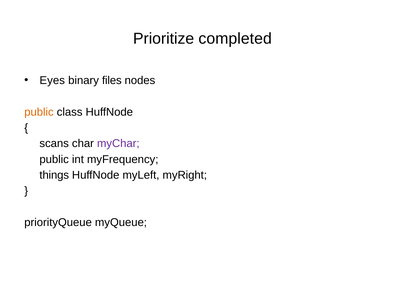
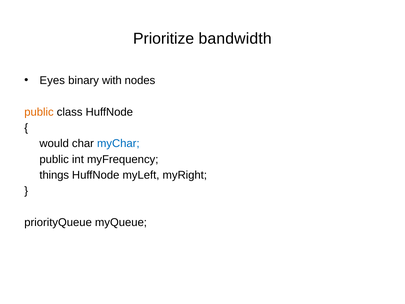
completed: completed -> bandwidth
files: files -> with
scans: scans -> would
myChar colour: purple -> blue
